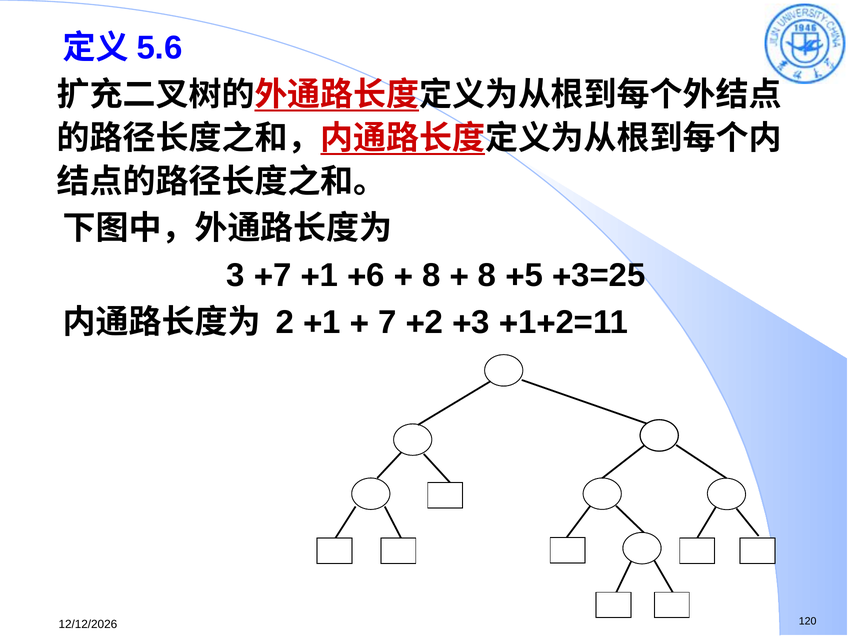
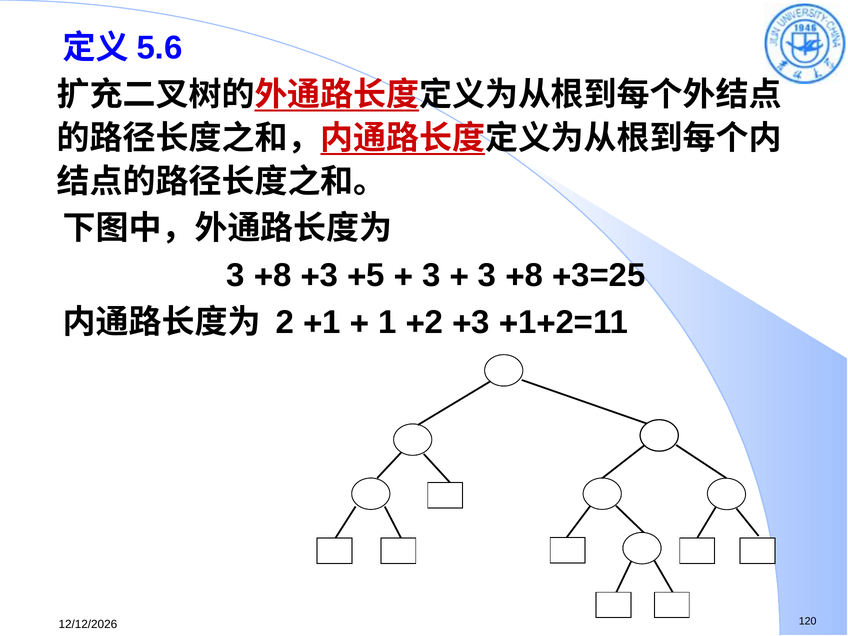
7 at (282, 275): 7 -> 8
1 at (329, 275): 1 -> 3
6: 6 -> 5
8 at (431, 275): 8 -> 3
8 at (487, 275): 8 -> 3
5 at (534, 275): 5 -> 8
7 at (387, 322): 7 -> 1
